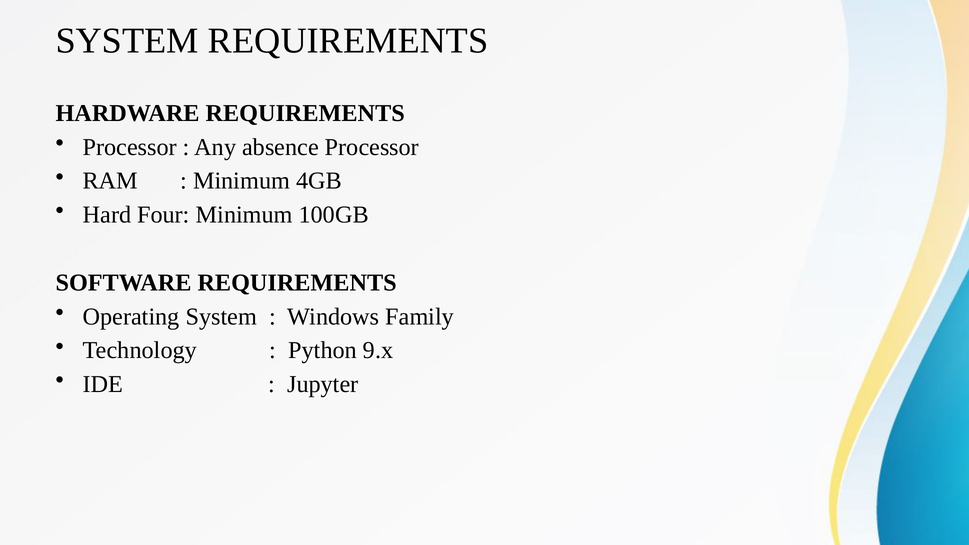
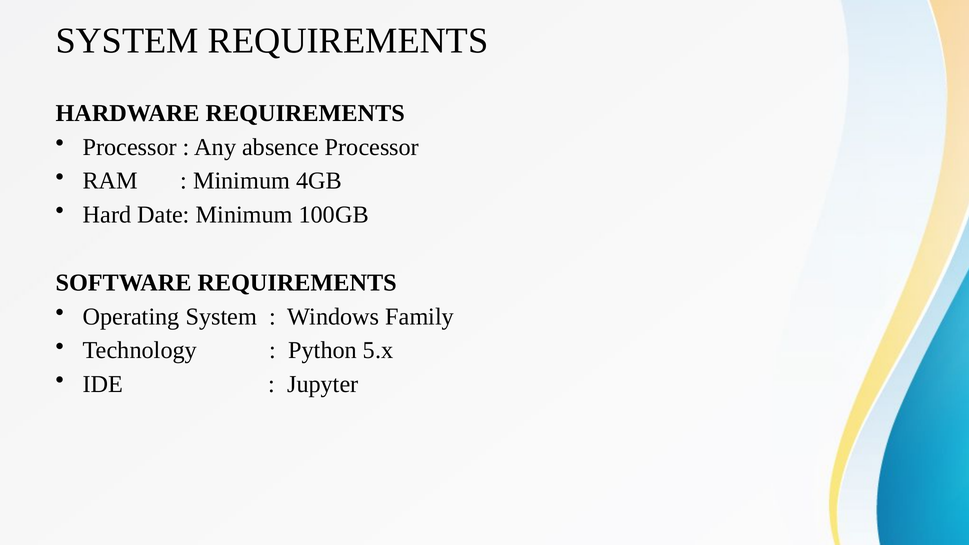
Four: Four -> Date
9.x: 9.x -> 5.x
